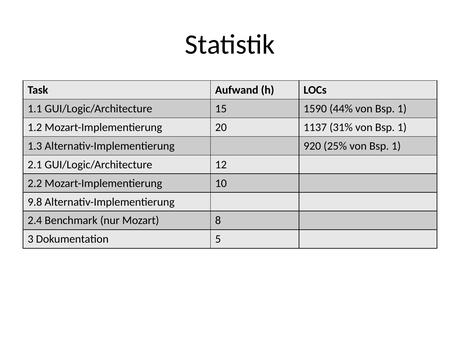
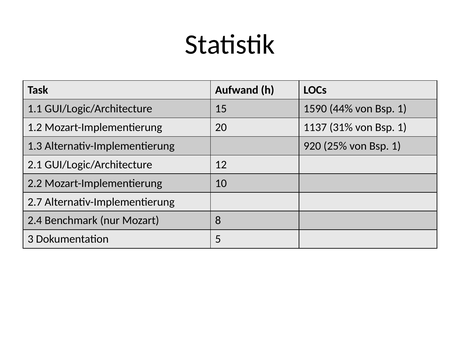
9.8: 9.8 -> 2.7
